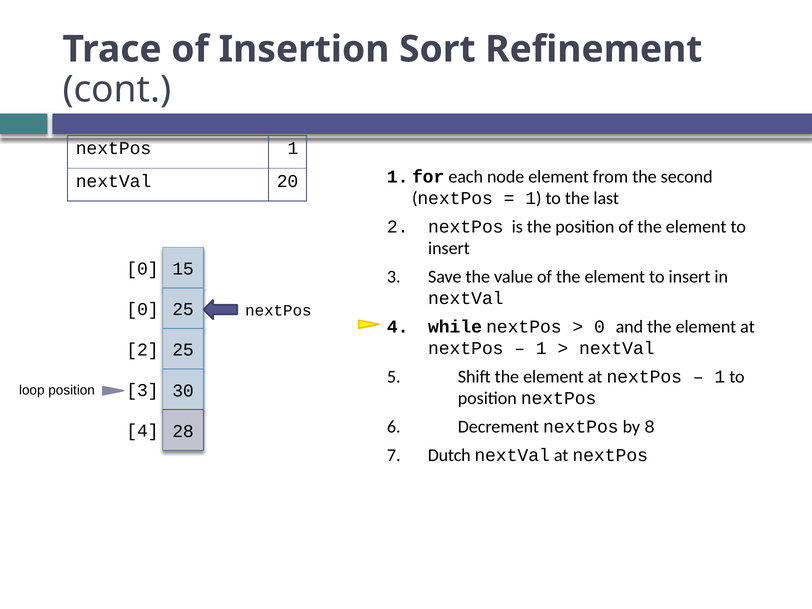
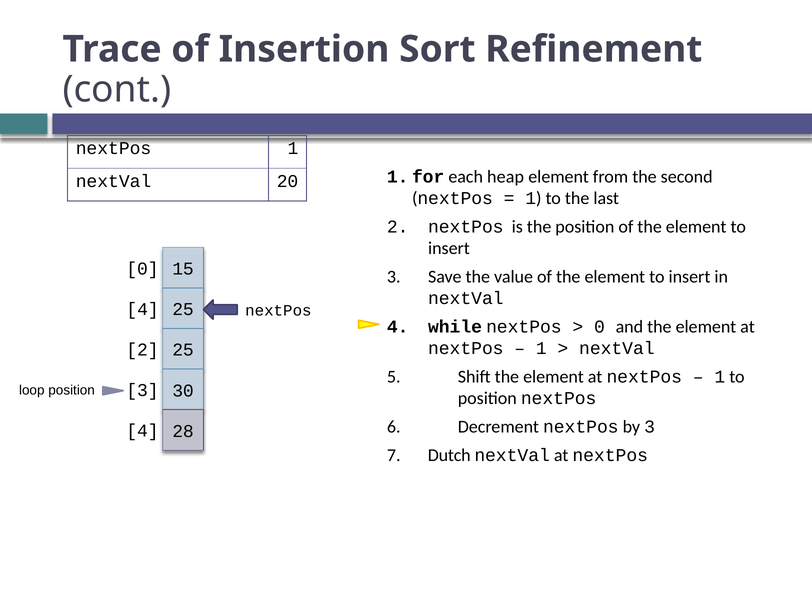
node: node -> heap
0 at (143, 309): 0 -> 4
by 8: 8 -> 3
